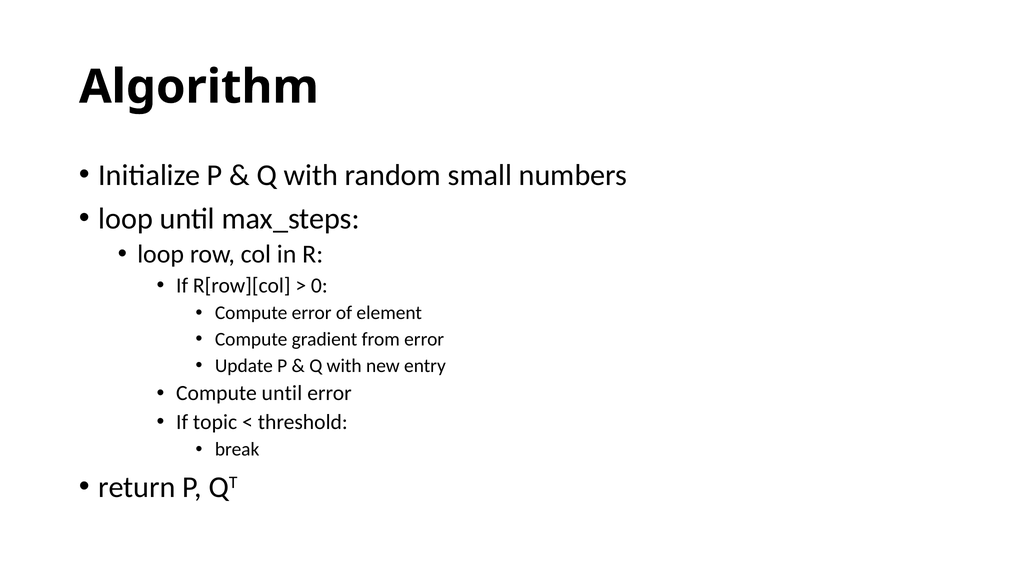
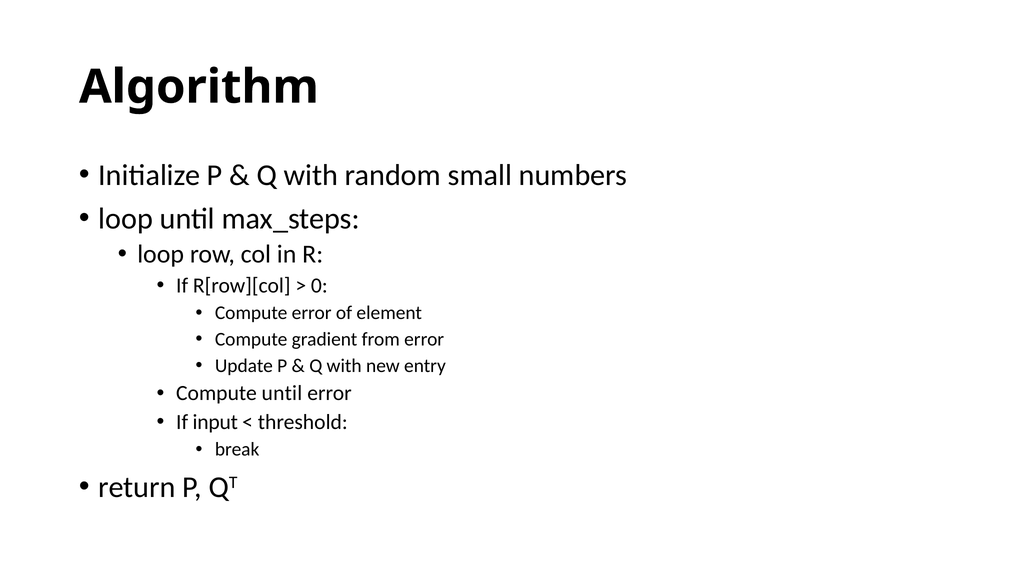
topic: topic -> input
